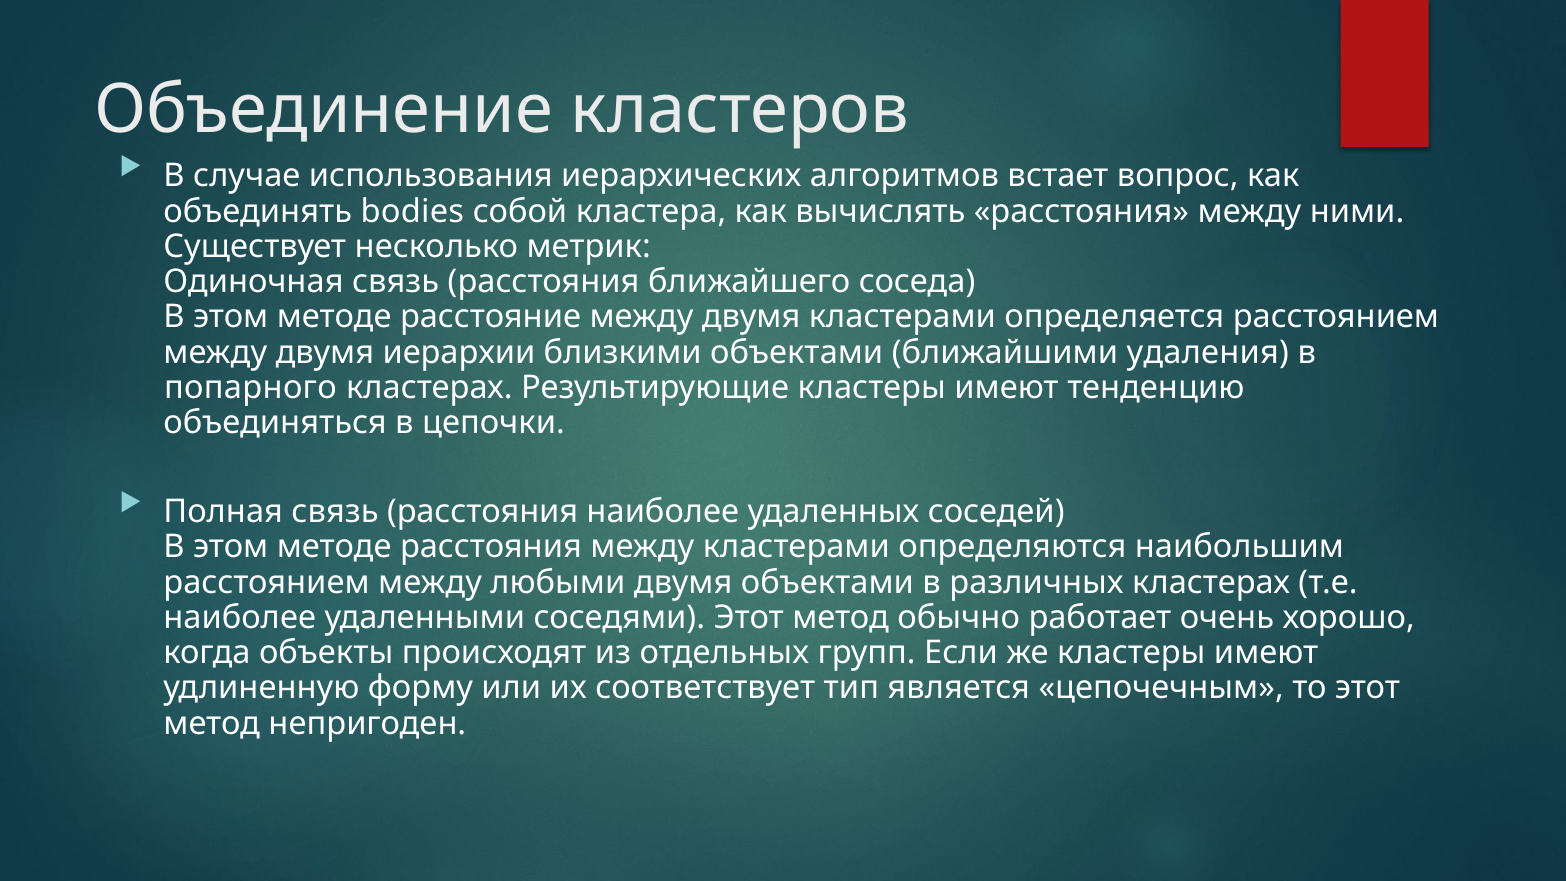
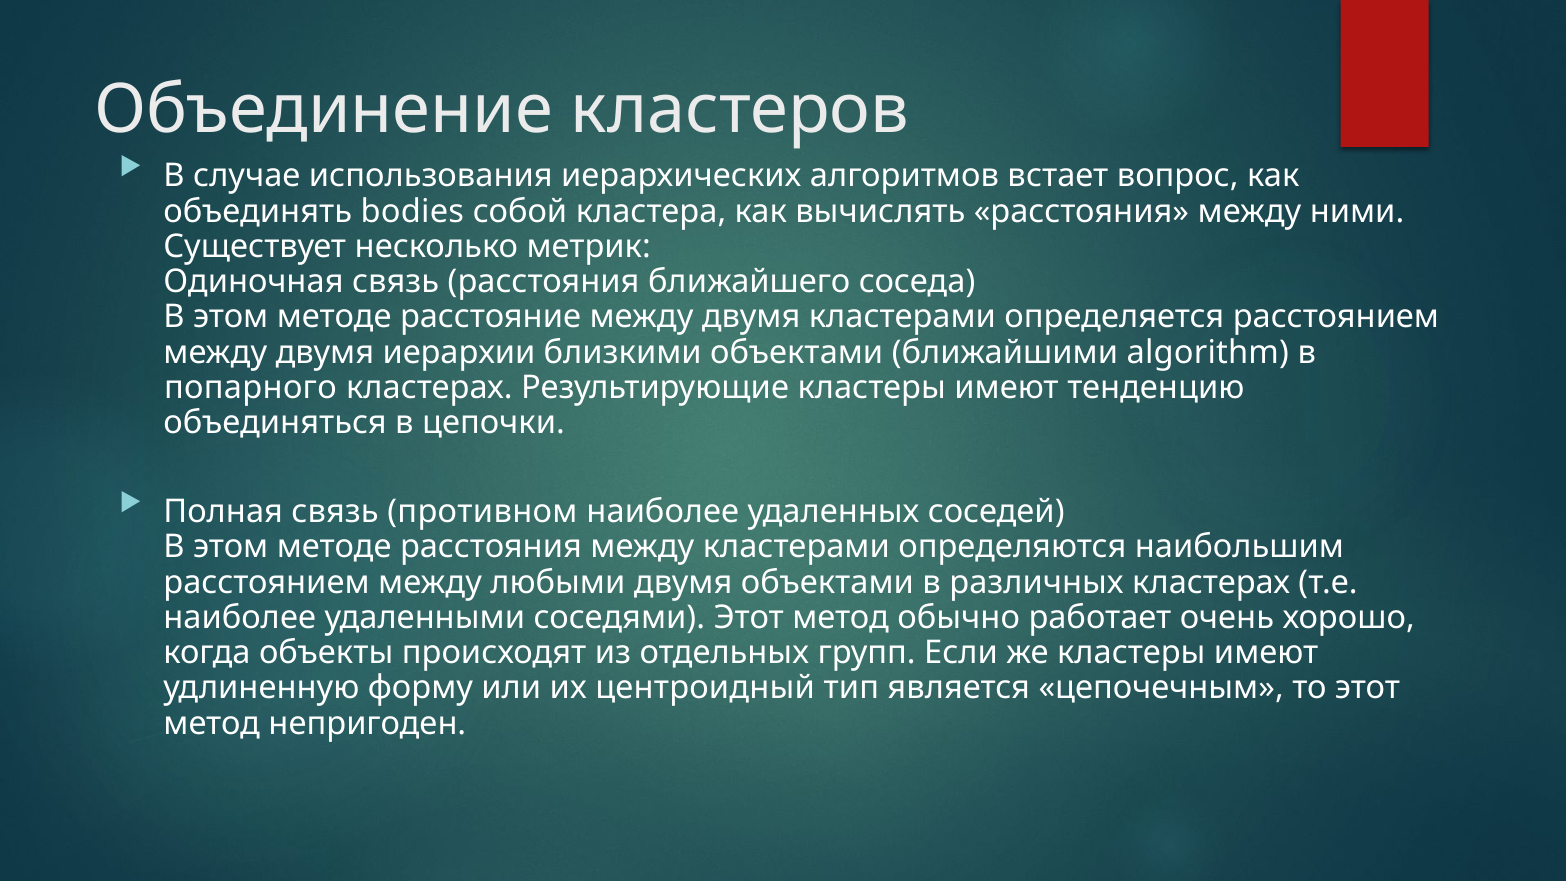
удаления: удаления -> algorithm
Полная связь расстояния: расстояния -> противном
соответствует: соответствует -> центроидный
